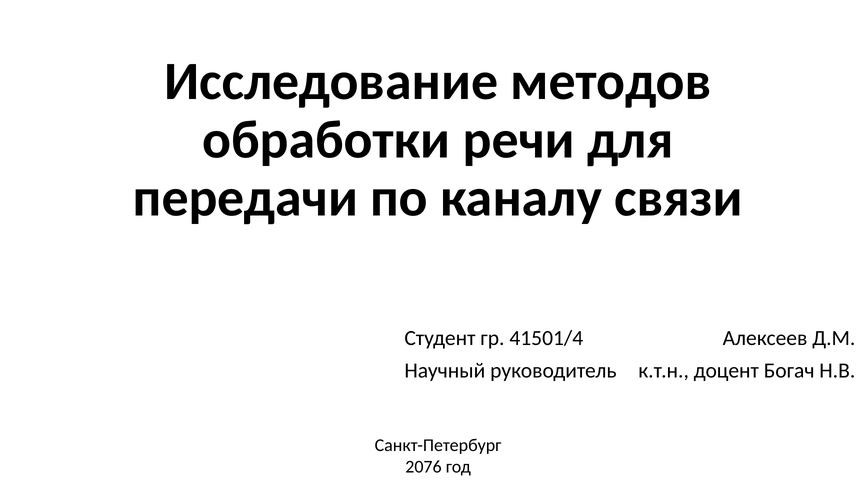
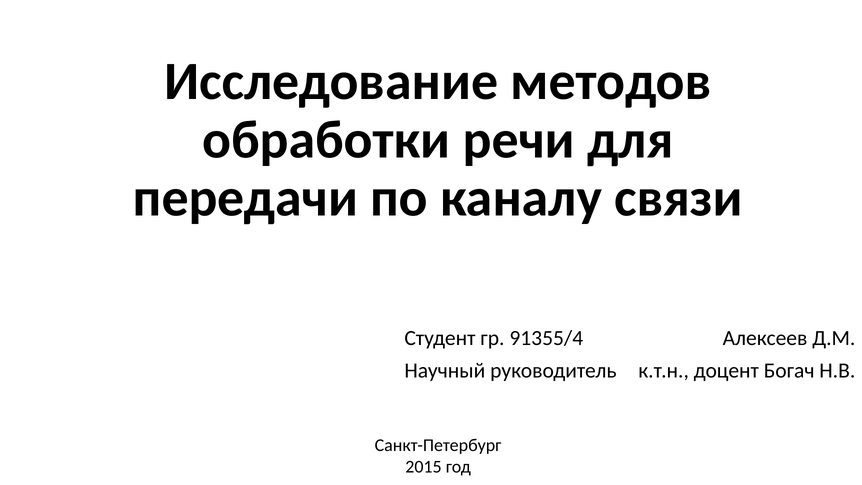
41501/4: 41501/4 -> 91355/4
2076: 2076 -> 2015
